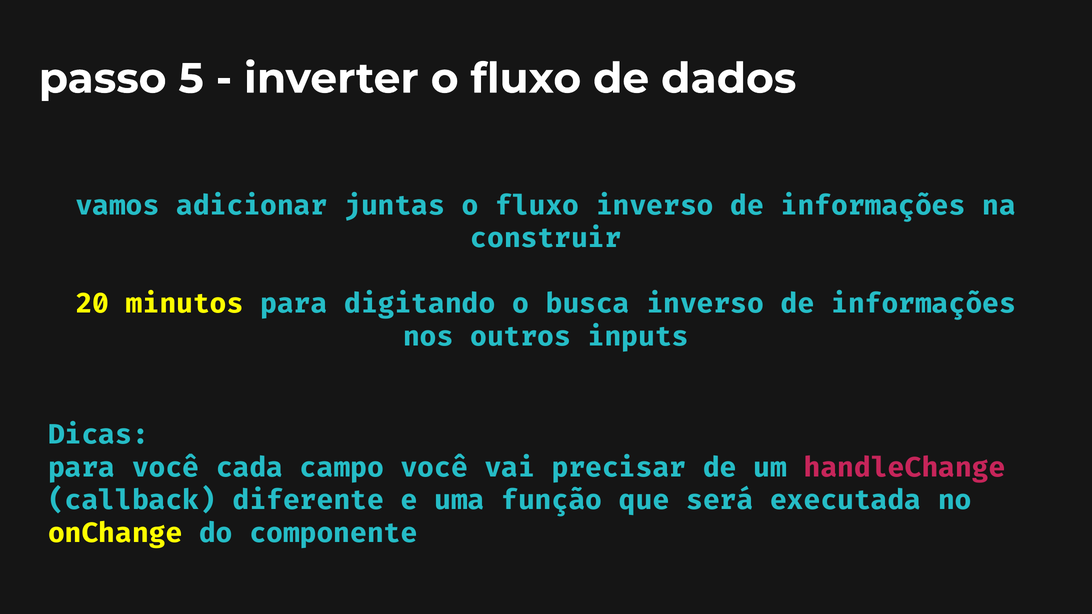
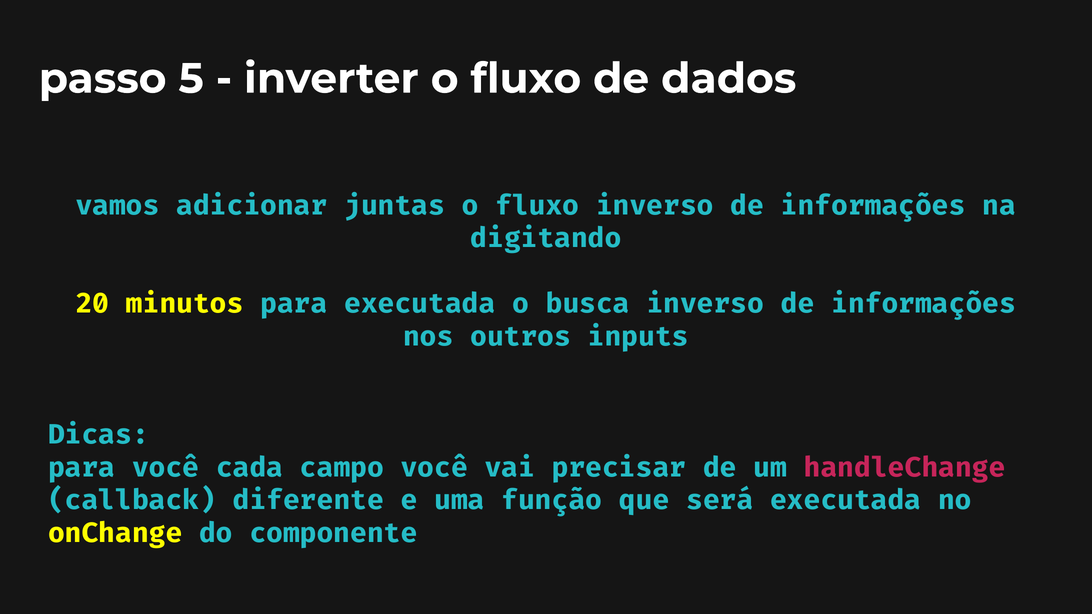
construir: construir -> digitando
para digitando: digitando -> executada
